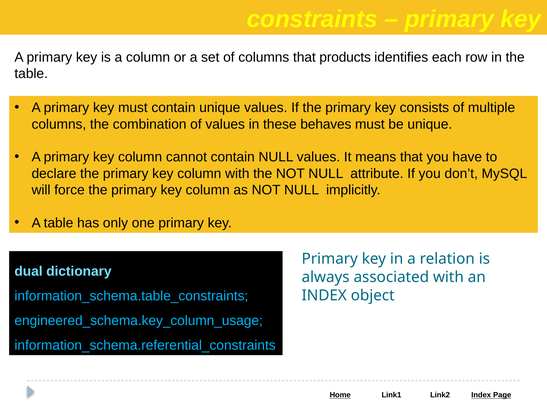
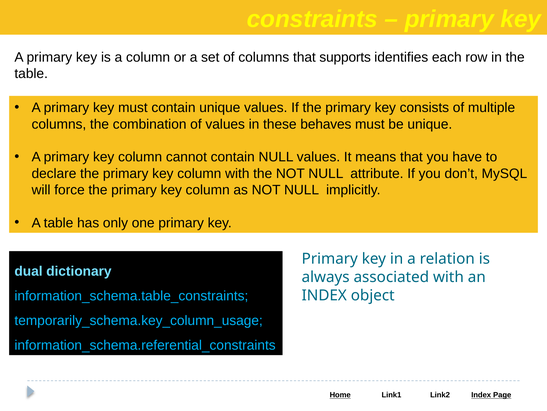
products: products -> supports
engineered_schema.key_column_usage: engineered_schema.key_column_usage -> temporarily_schema.key_column_usage
